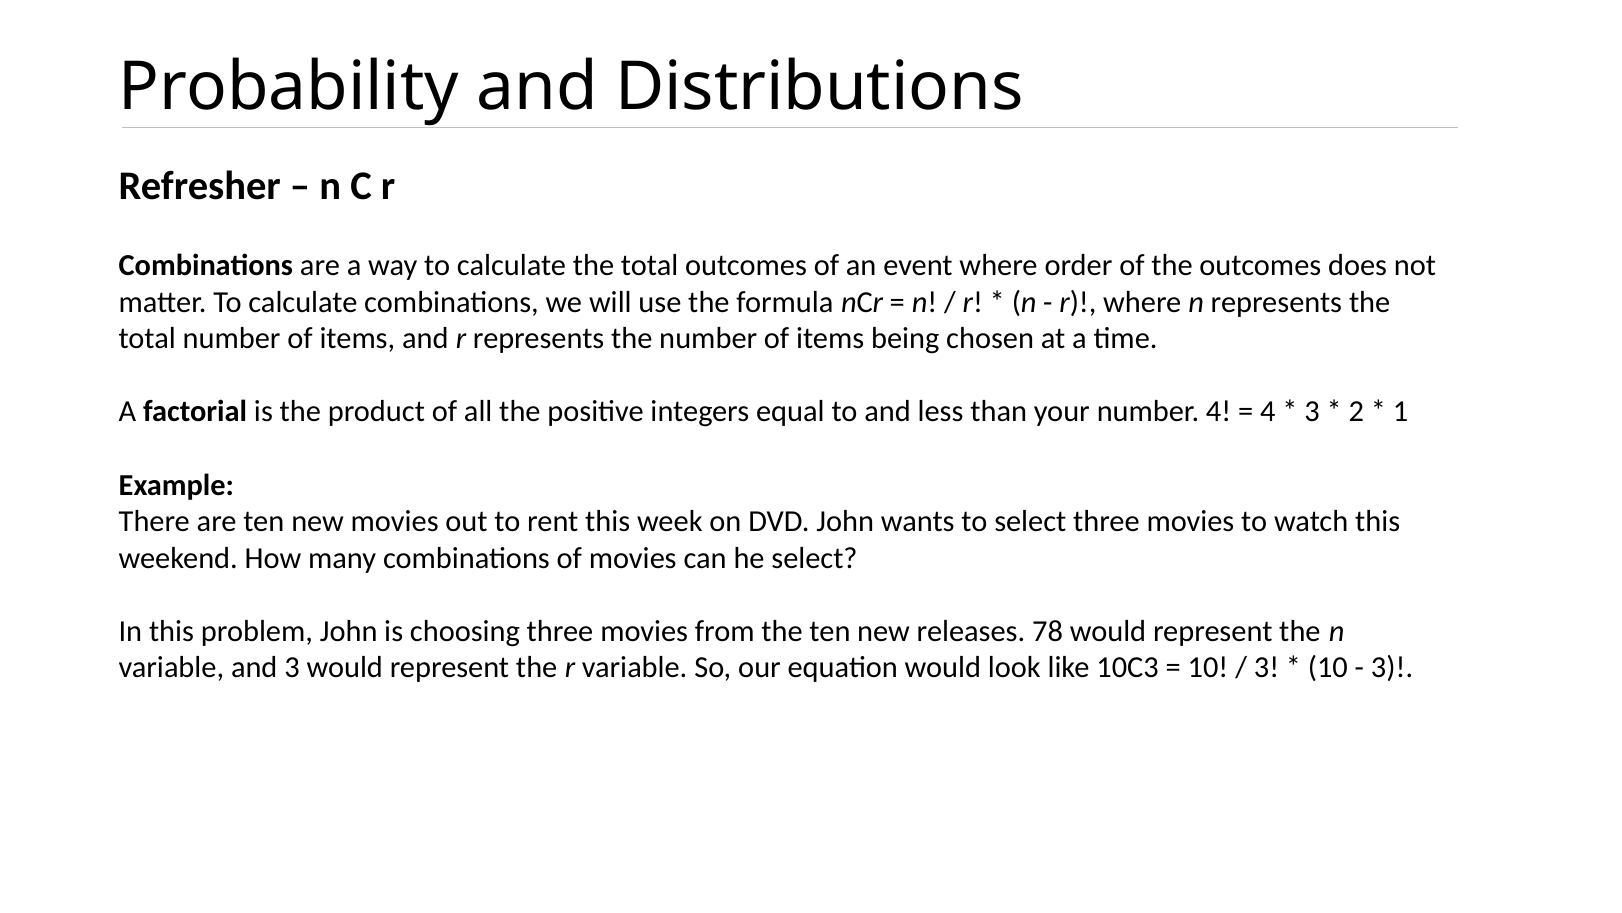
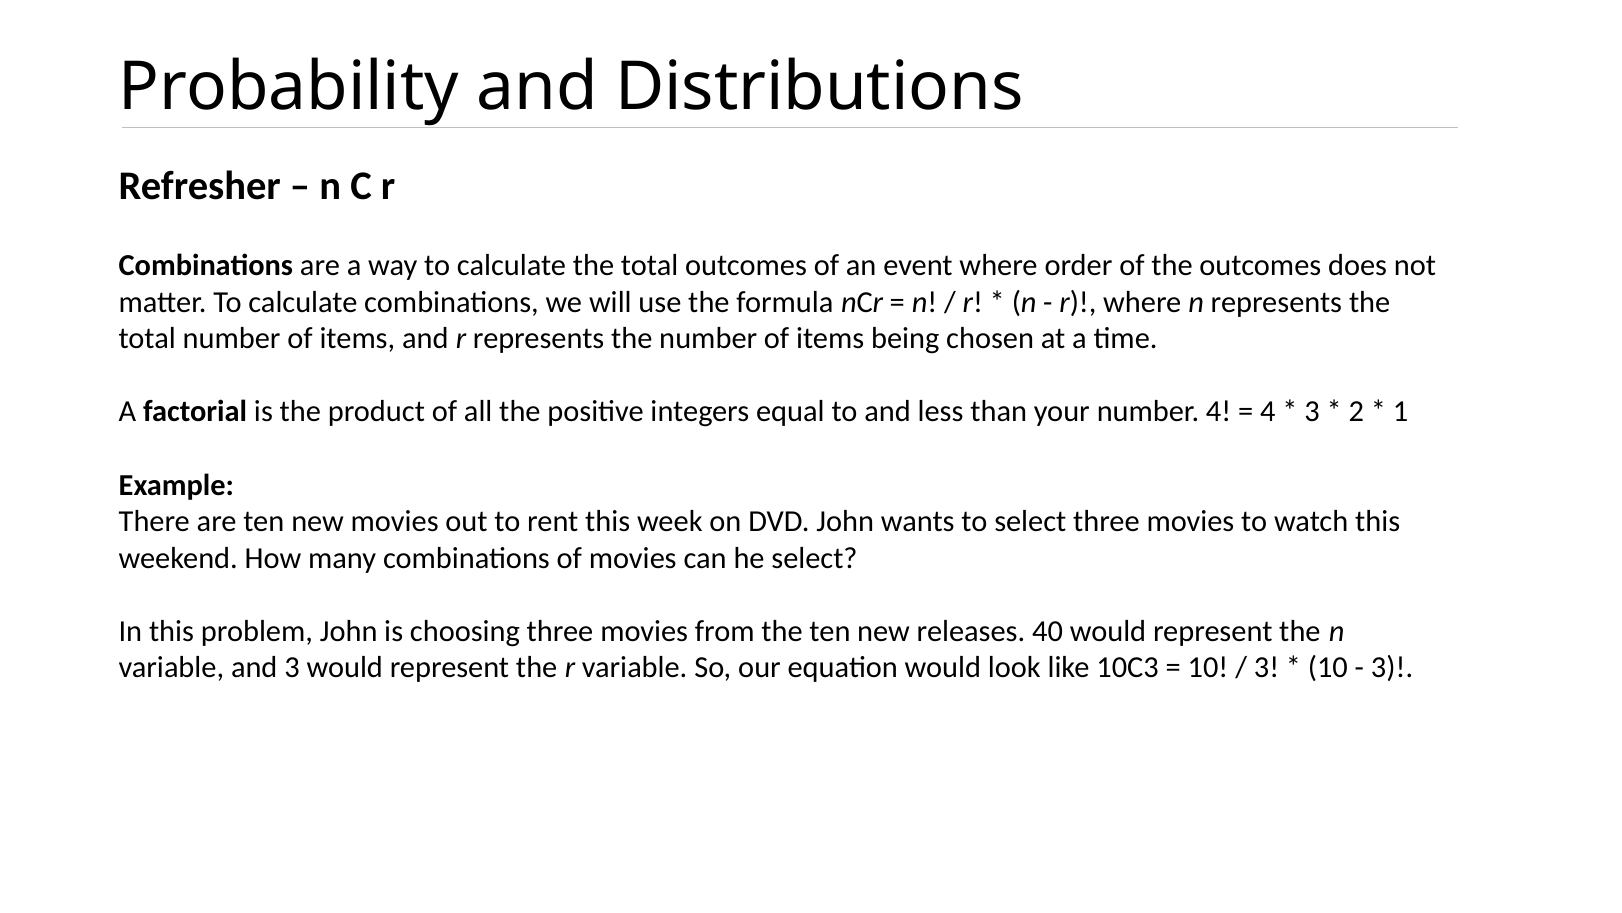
78: 78 -> 40
